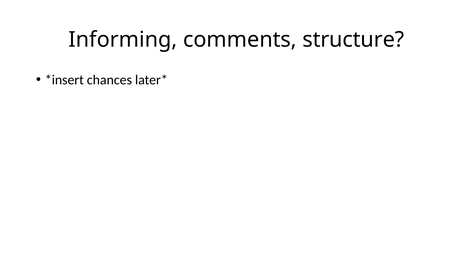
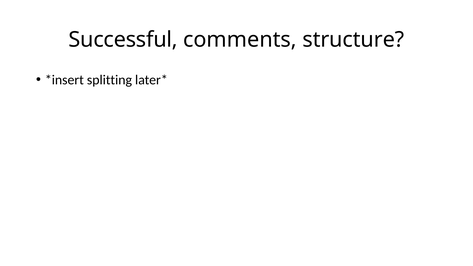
Informing: Informing -> Successful
chances: chances -> splitting
